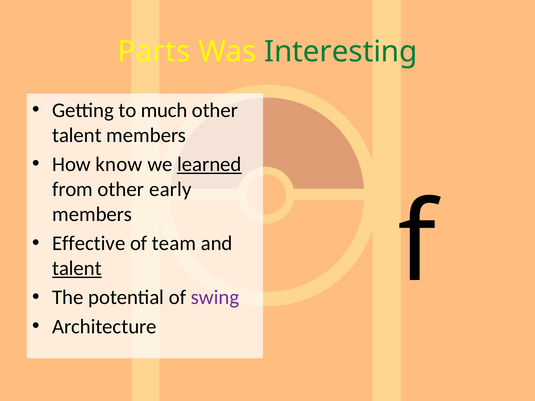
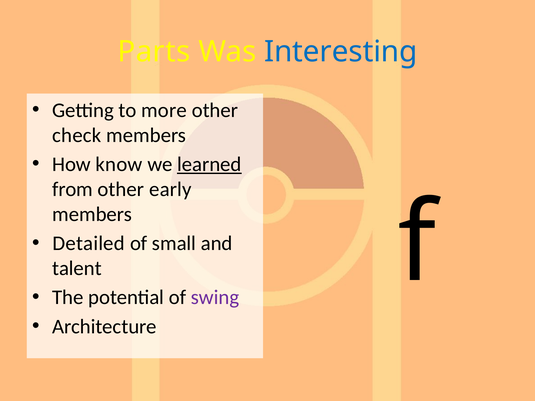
Interesting colour: green -> blue
much: much -> more
talent at (77, 135): talent -> check
Effective: Effective -> Detailed
team: team -> small
talent at (77, 268) underline: present -> none
